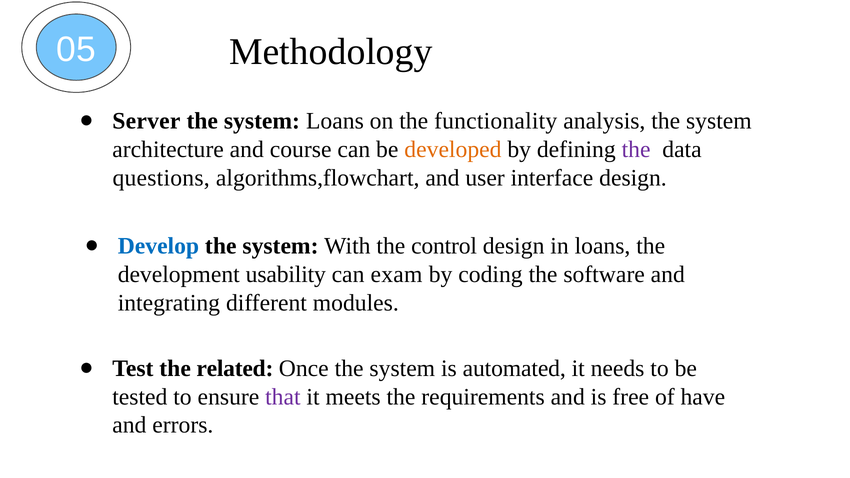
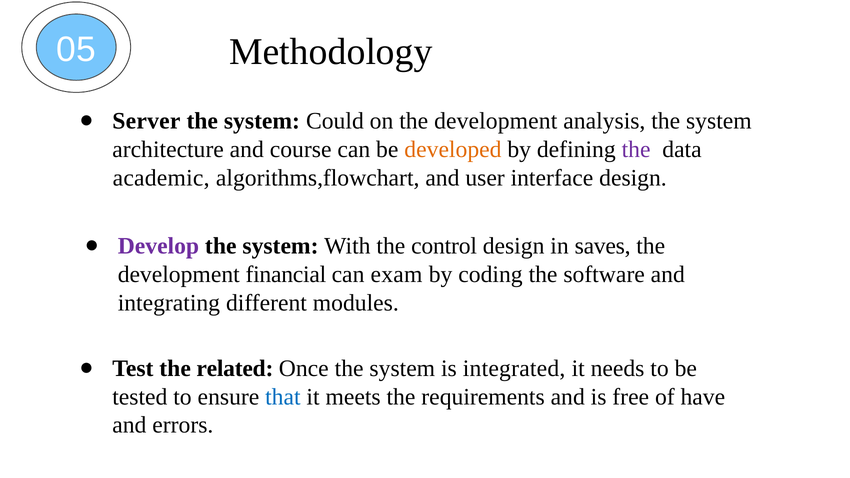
system Loans: Loans -> Could
on the functionality: functionality -> development
questions: questions -> academic
Develop colour: blue -> purple
in loans: loans -> saves
usability: usability -> financial
automated: automated -> integrated
that colour: purple -> blue
